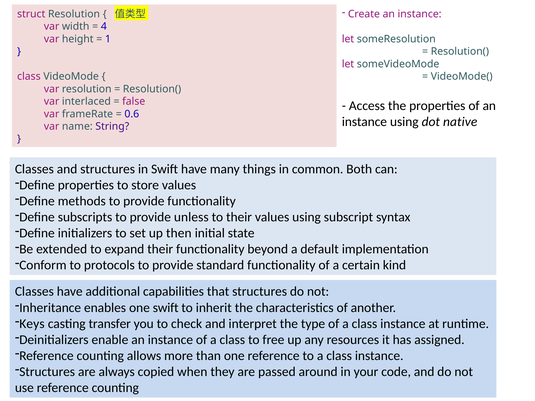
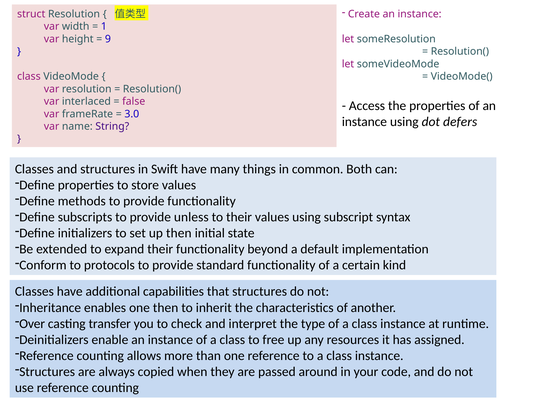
4: 4 -> 1
1: 1 -> 9
0.6: 0.6 -> 3.0
native: native -> defers
one swift: swift -> then
Keys: Keys -> Over
